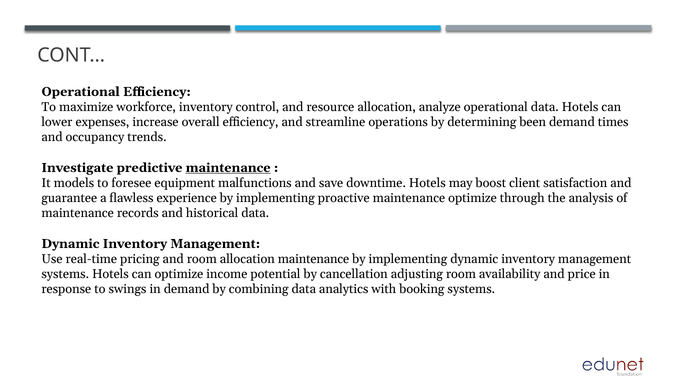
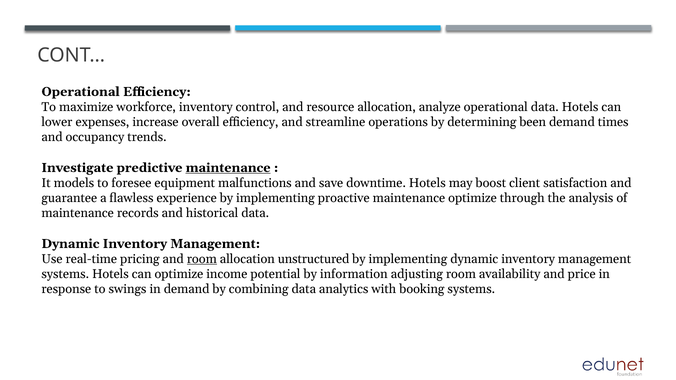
room at (202, 259) underline: none -> present
allocation maintenance: maintenance -> unstructured
cancellation: cancellation -> information
